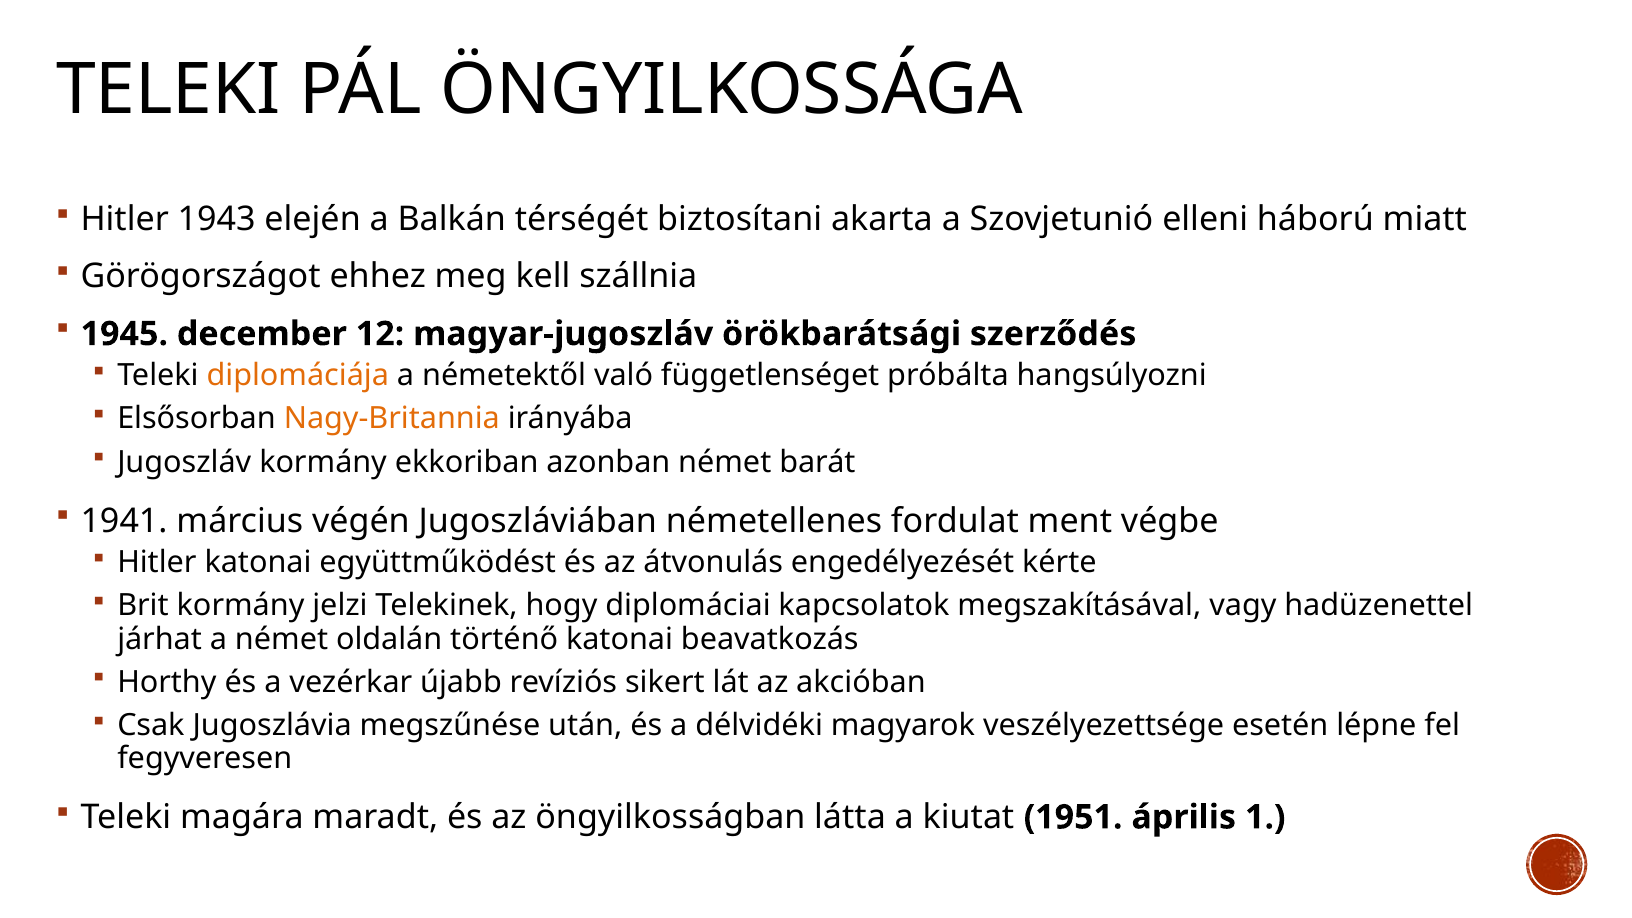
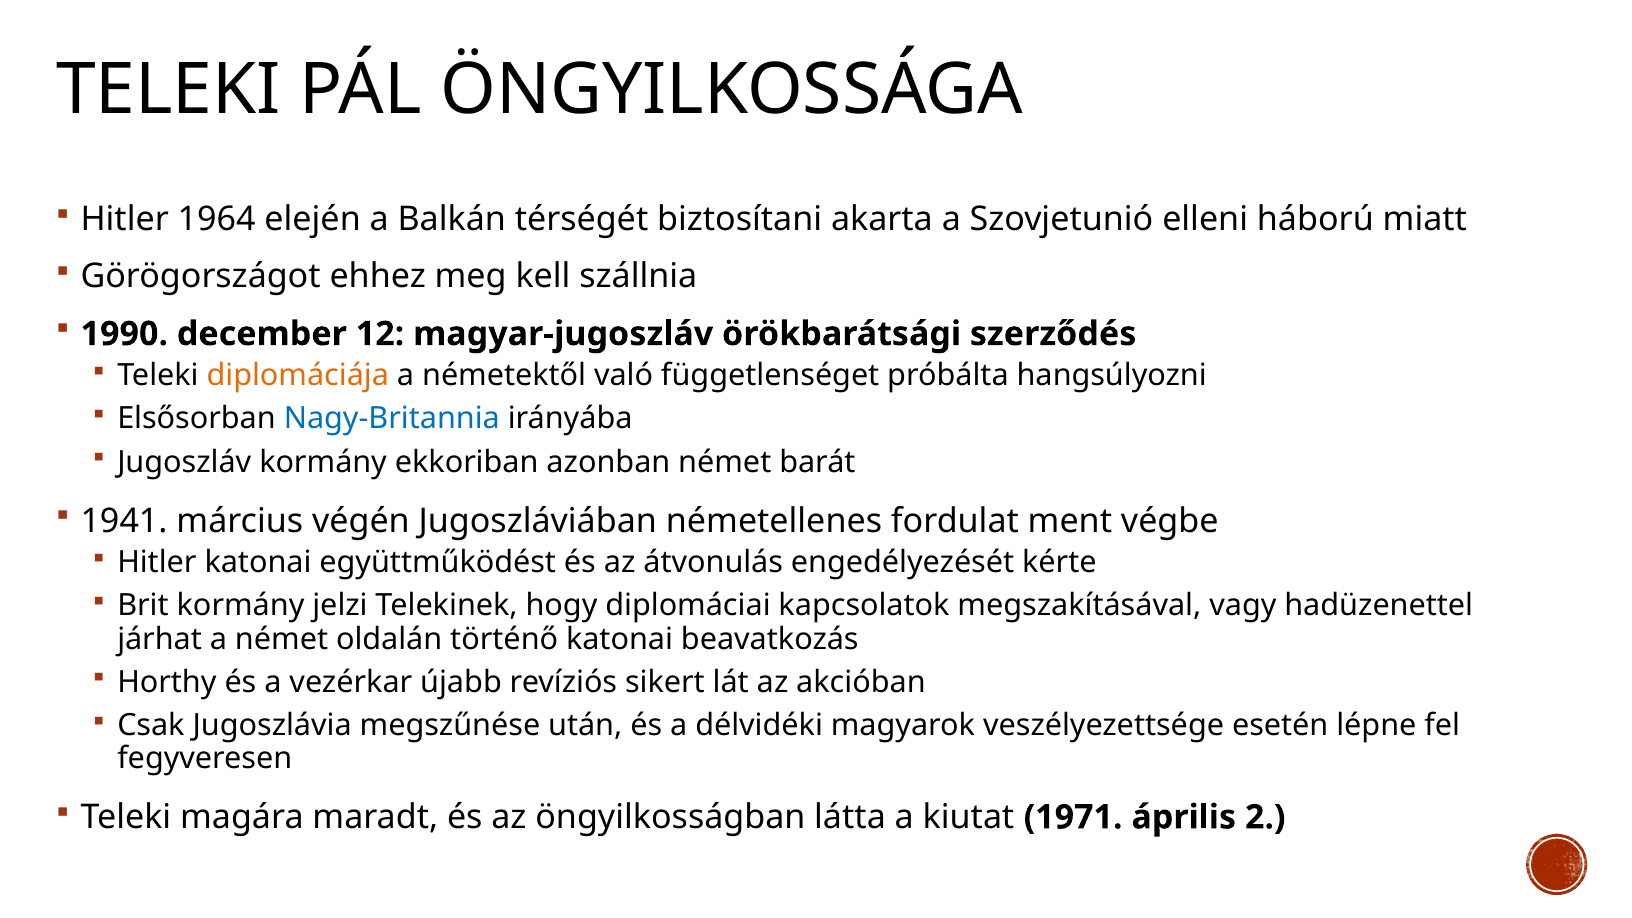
1943: 1943 -> 1964
1945: 1945 -> 1990
Nagy-Britannia colour: orange -> blue
1951: 1951 -> 1971
1: 1 -> 2
